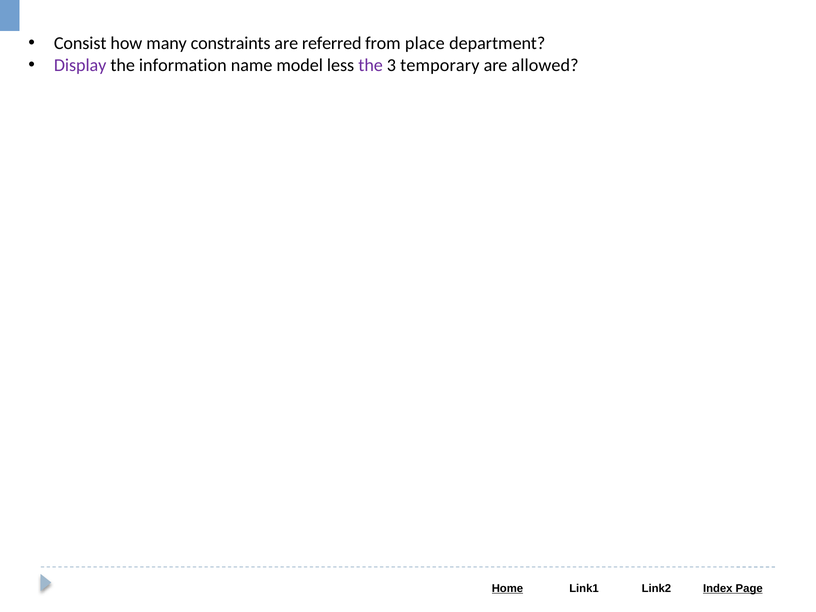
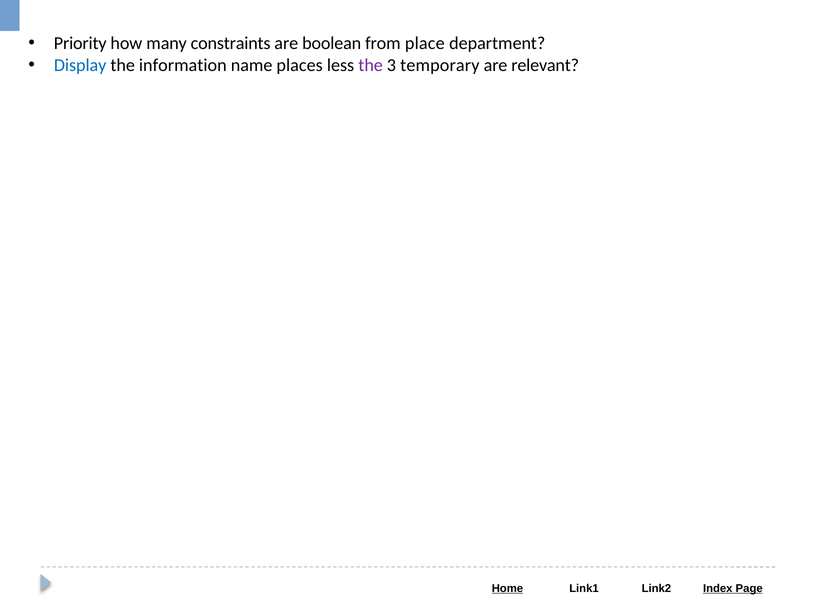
Consist: Consist -> Priority
referred: referred -> boolean
Display colour: purple -> blue
model: model -> places
allowed: allowed -> relevant
